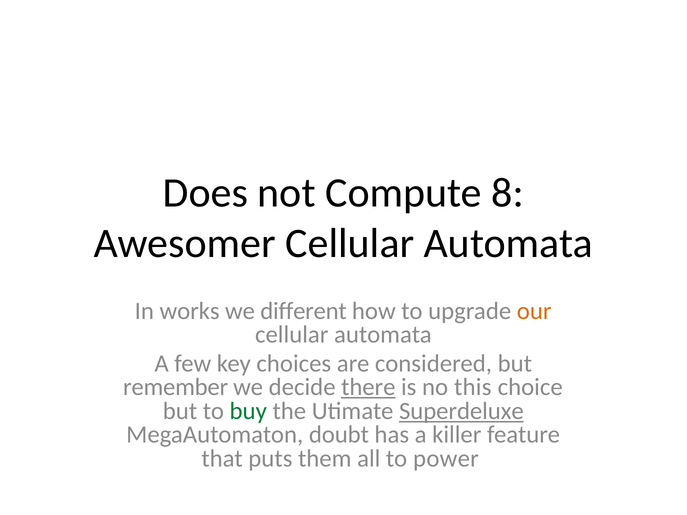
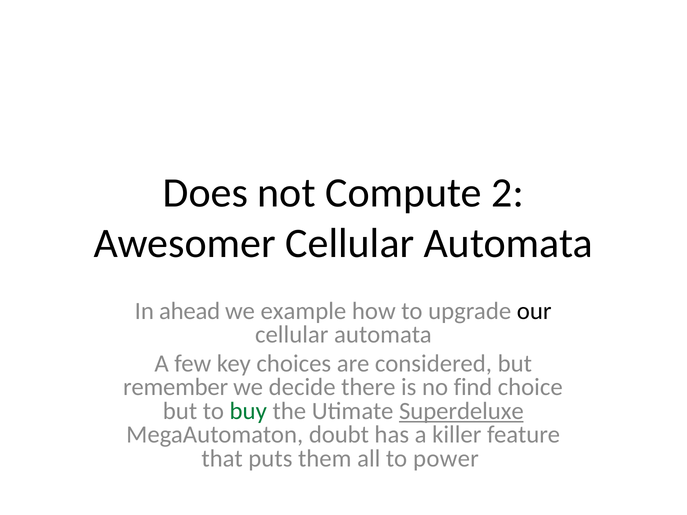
8: 8 -> 2
works: works -> ahead
different: different -> example
our colour: orange -> black
there underline: present -> none
this: this -> find
